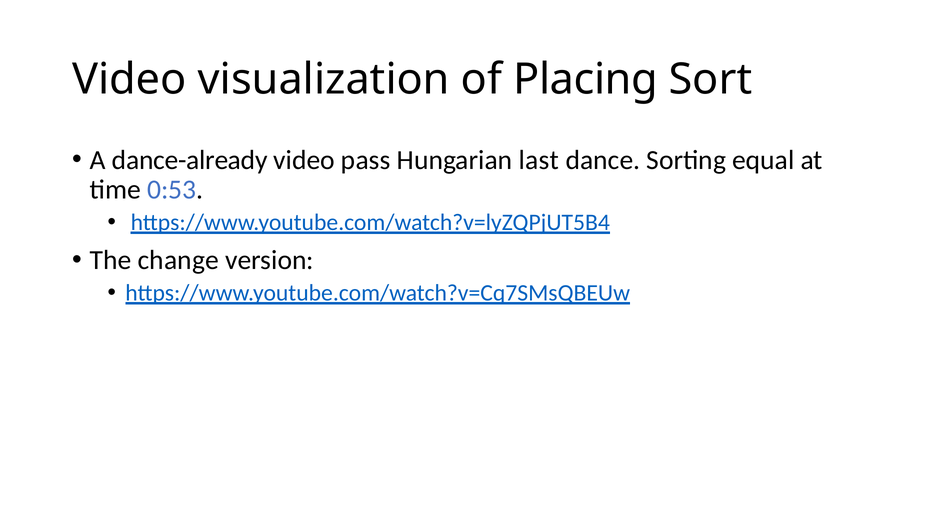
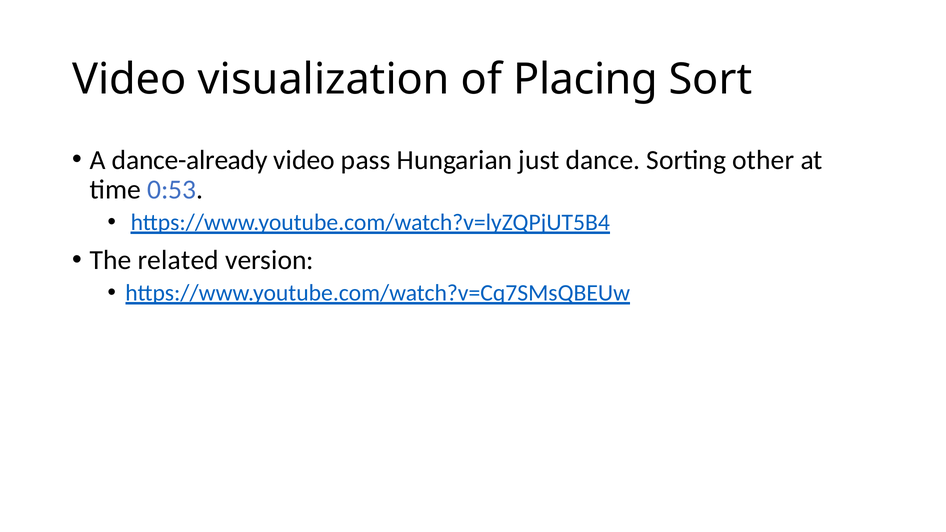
last: last -> just
equal: equal -> other
change: change -> related
